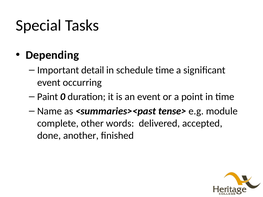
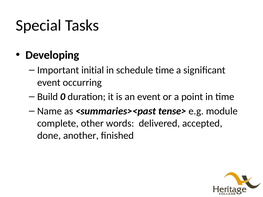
Depending: Depending -> Developing
detail: detail -> initial
Paint: Paint -> Build
